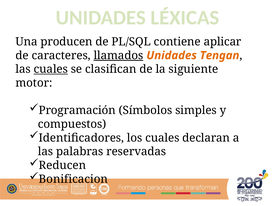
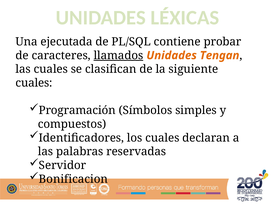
producen: producen -> ejecutada
aplicar: aplicar -> probar
cuales at (51, 69) underline: present -> none
motor at (34, 83): motor -> cuales
Reducen: Reducen -> Servidor
